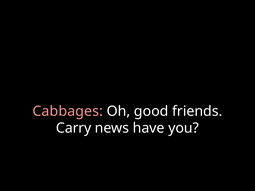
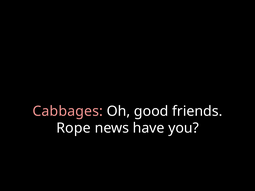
Carry: Carry -> Rope
